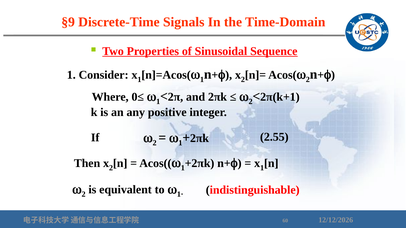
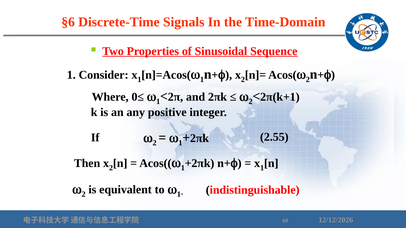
§9: §9 -> §6
